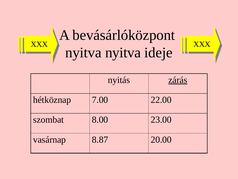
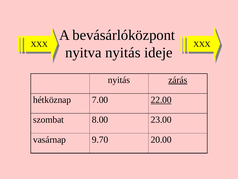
nyitva nyitva: nyitva -> nyitás
22.00 underline: none -> present
8.87: 8.87 -> 9.70
